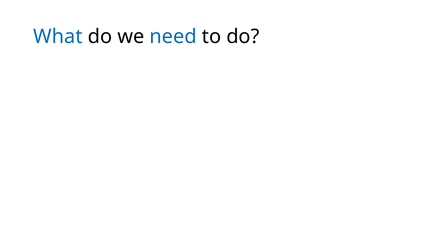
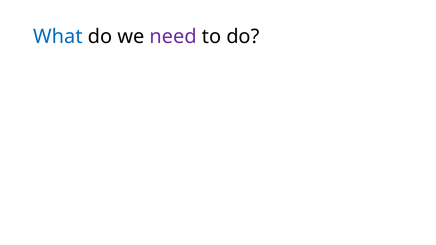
need colour: blue -> purple
